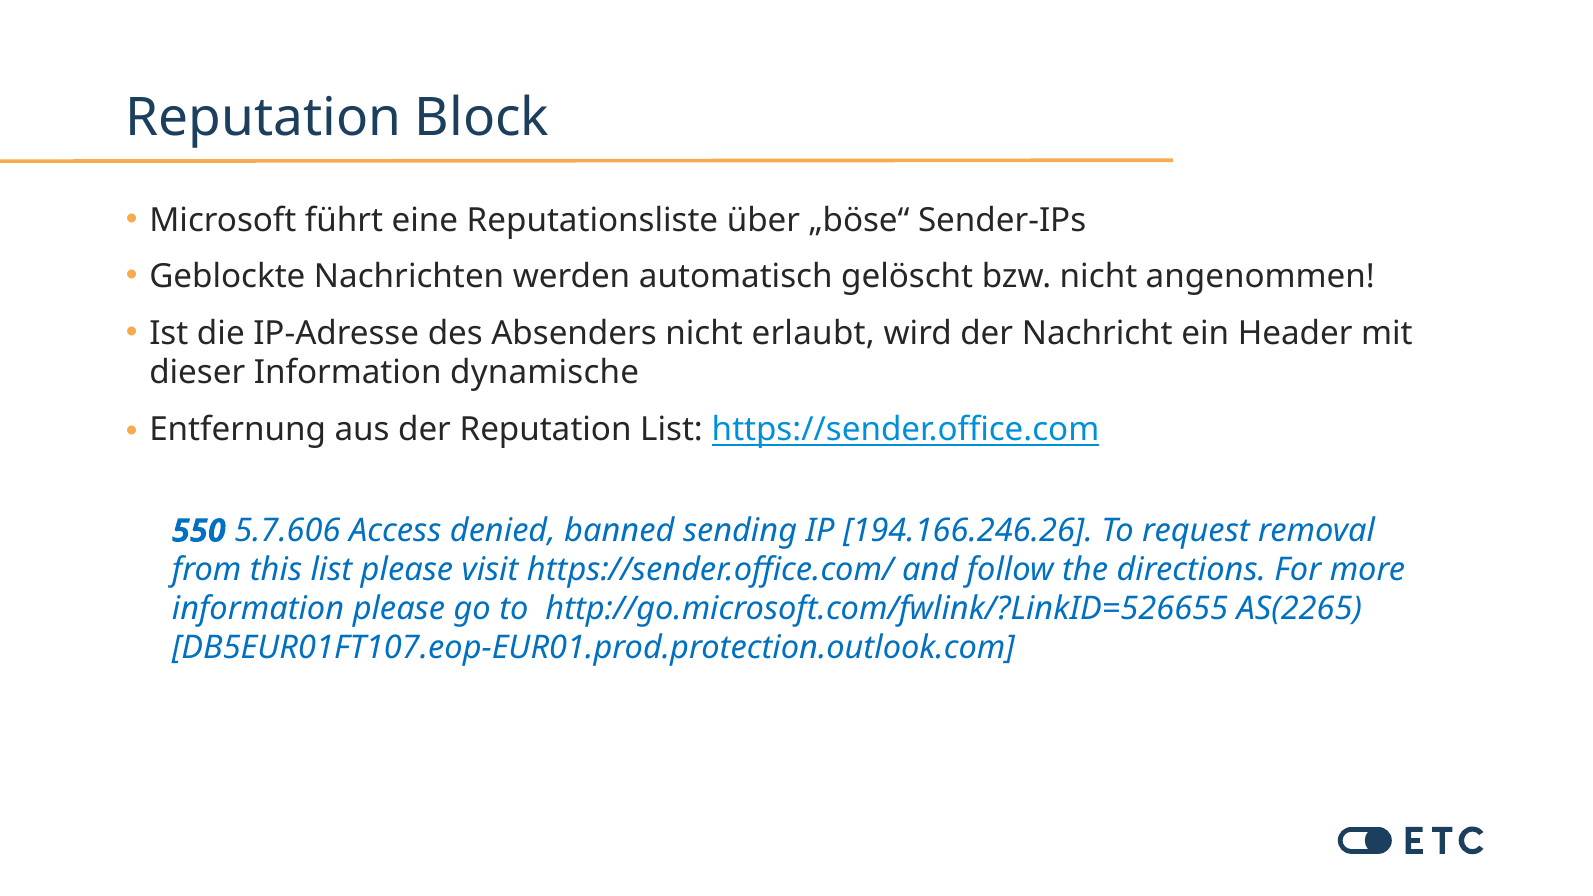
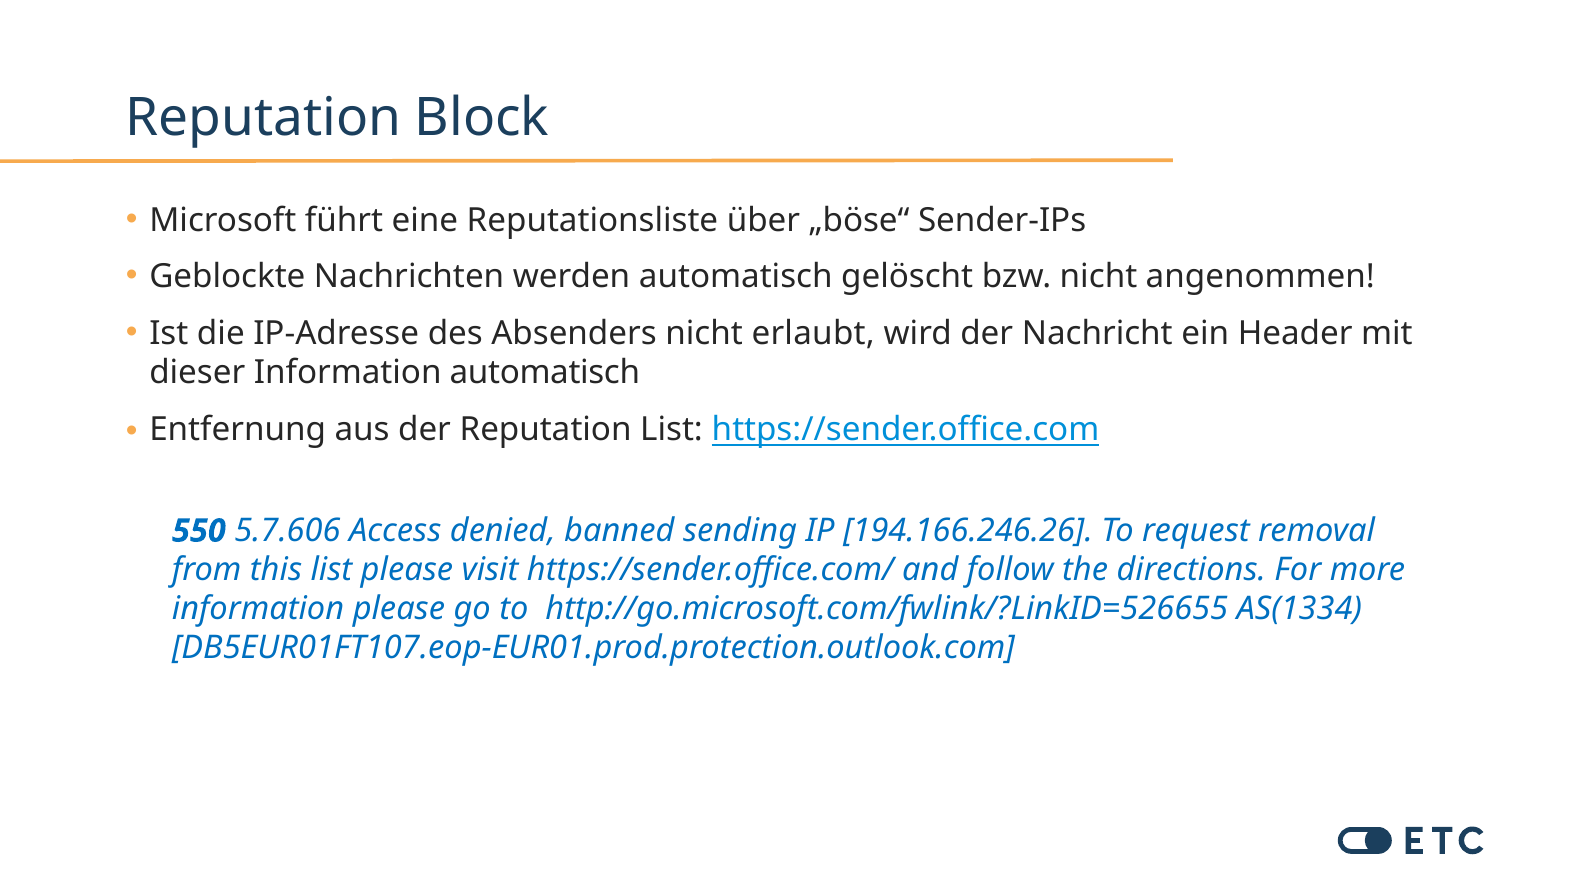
Information dynamische: dynamische -> automatisch
AS(2265: AS(2265 -> AS(1334
